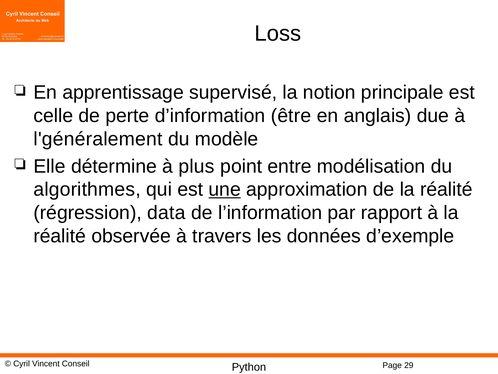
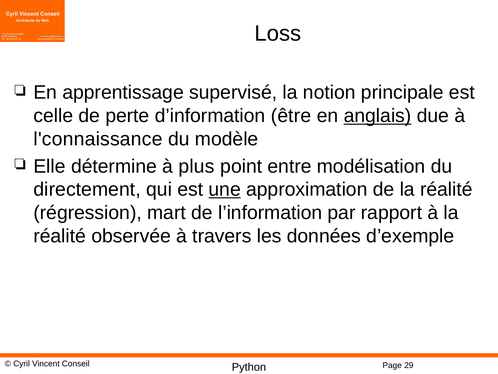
anglais underline: none -> present
l'généralement: l'généralement -> l'connaissance
algorithmes: algorithmes -> directement
data: data -> mart
